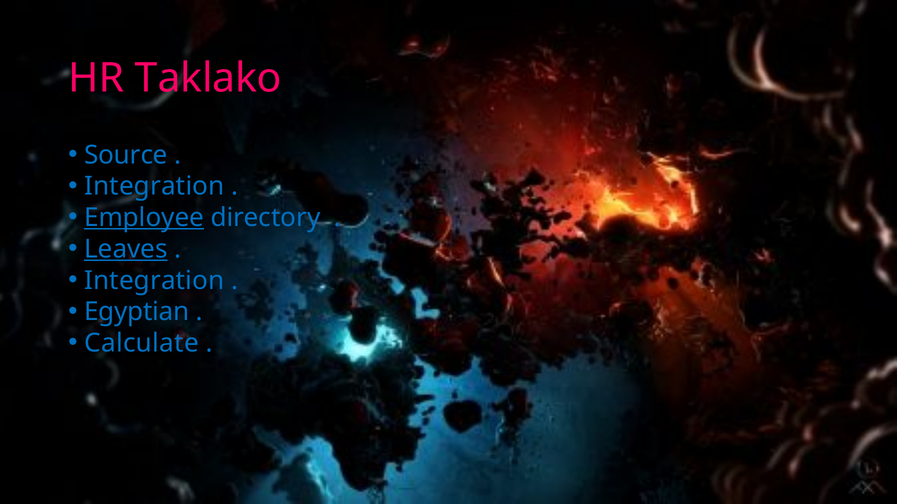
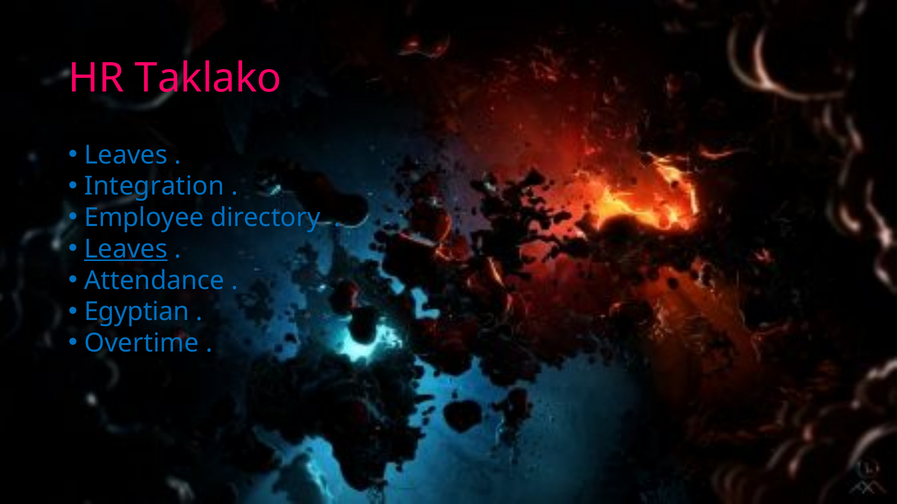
Source at (126, 155): Source -> Leaves
Employee underline: present -> none
Integration at (154, 281): Integration -> Attendance
Calculate: Calculate -> Overtime
